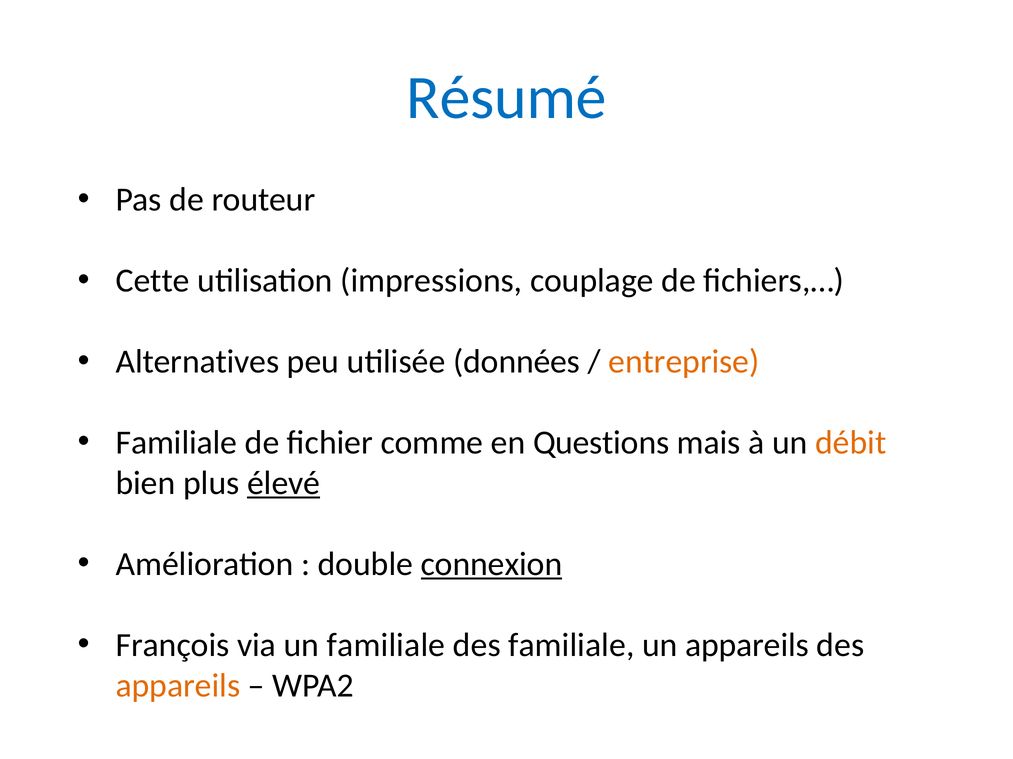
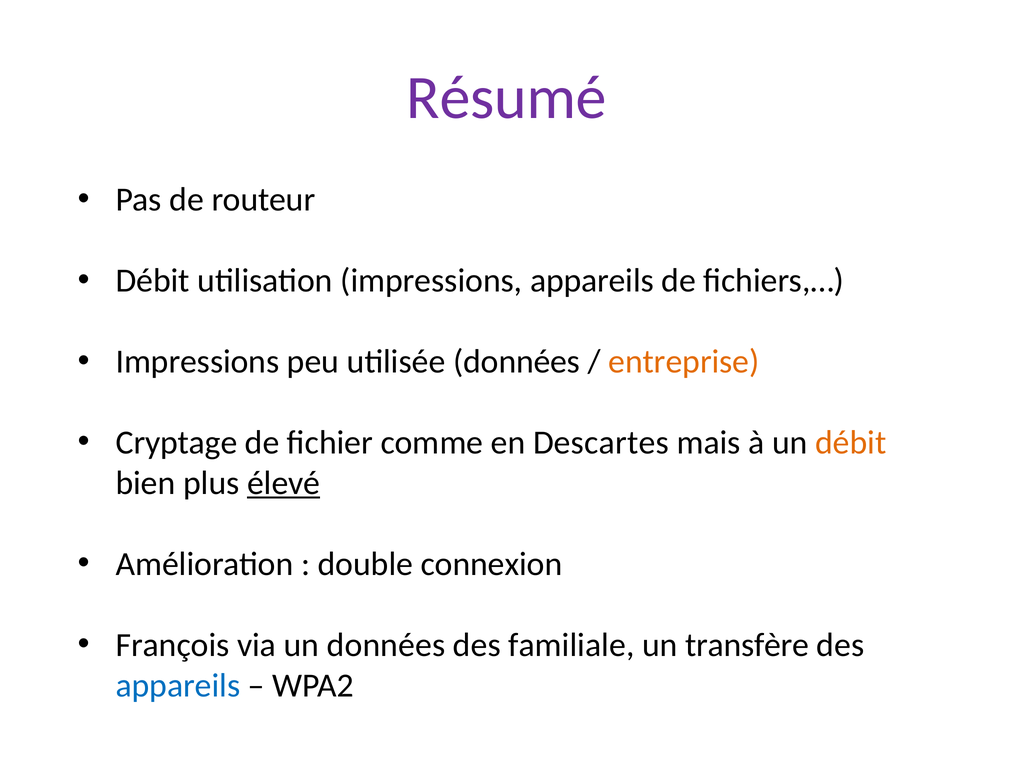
Résumé colour: blue -> purple
Cette at (153, 281): Cette -> Débit
impressions couplage: couplage -> appareils
Alternatives at (198, 362): Alternatives -> Impressions
Familiale at (176, 443): Familiale -> Cryptage
Questions: Questions -> Descartes
connexion underline: present -> none
un familiale: familiale -> données
un appareils: appareils -> transfère
appareils at (178, 686) colour: orange -> blue
